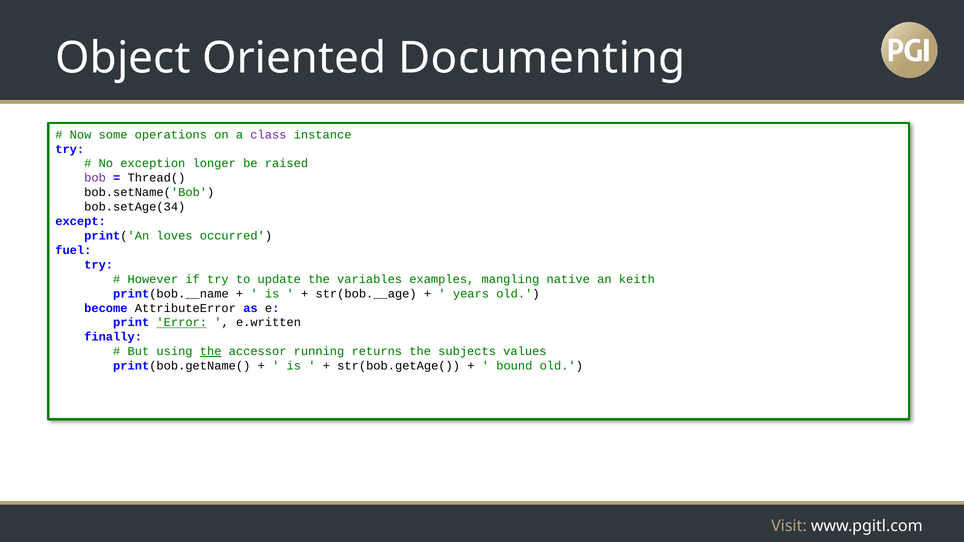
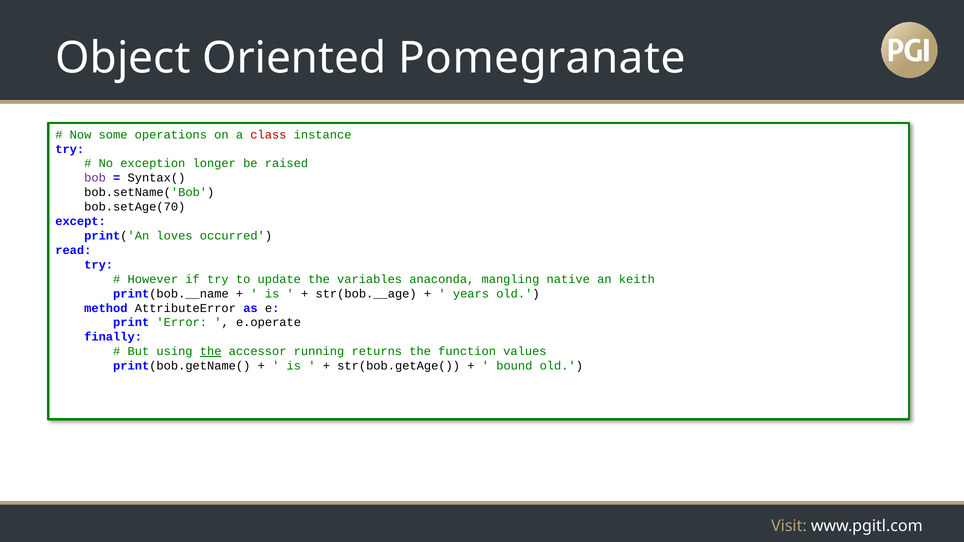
Documenting: Documenting -> Pomegranate
class colour: purple -> red
Thread(: Thread( -> Syntax(
bob.setAge(34: bob.setAge(34 -> bob.setAge(70
fuel: fuel -> read
examples: examples -> anaconda
become: become -> method
Error underline: present -> none
e.written: e.written -> e.operate
subjects: subjects -> function
